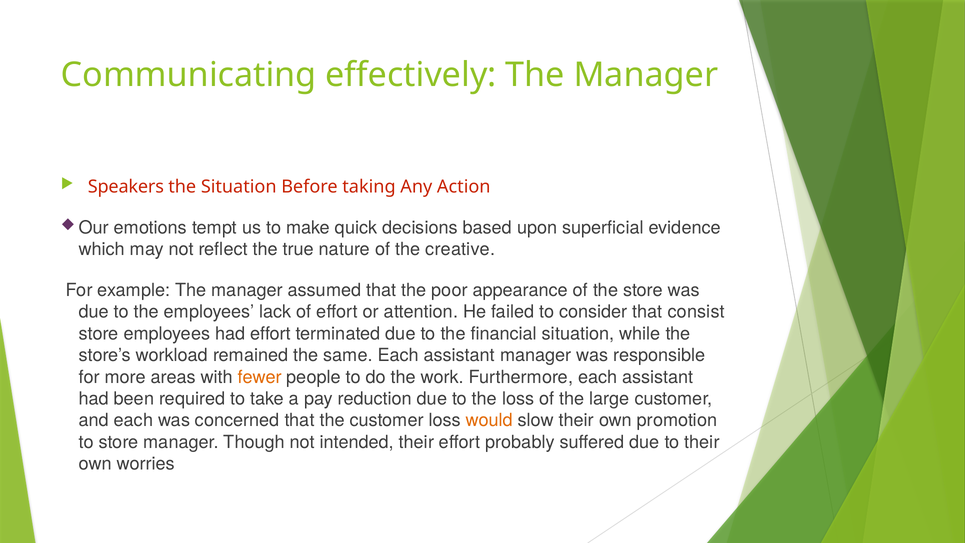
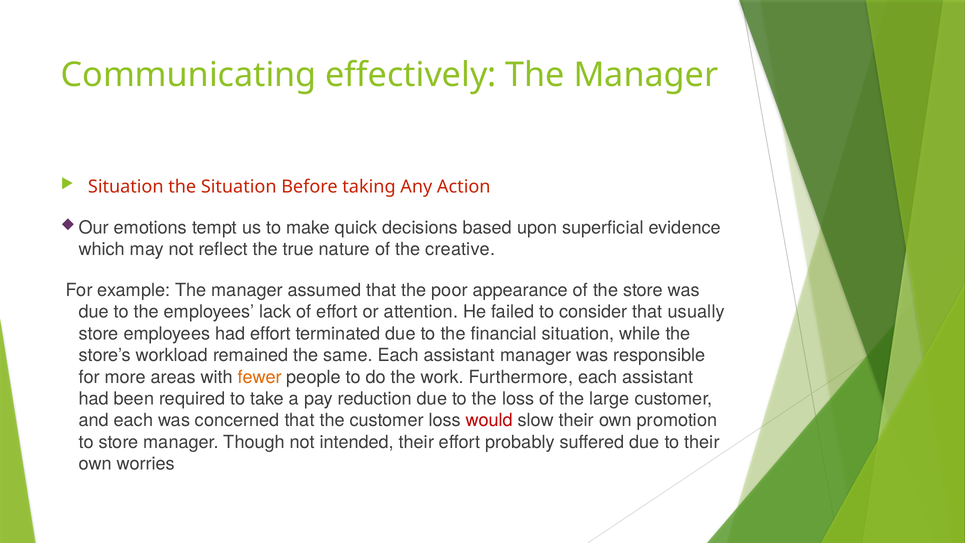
Speakers at (126, 187): Speakers -> Situation
consist: consist -> usually
would colour: orange -> red
